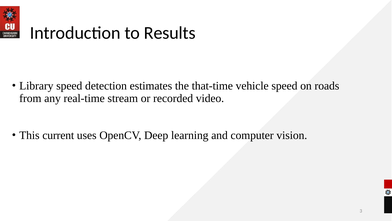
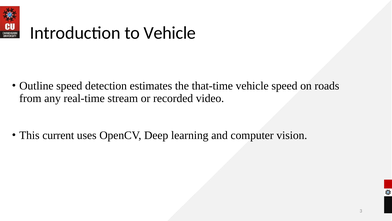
to Results: Results -> Vehicle
Library: Library -> Outline
